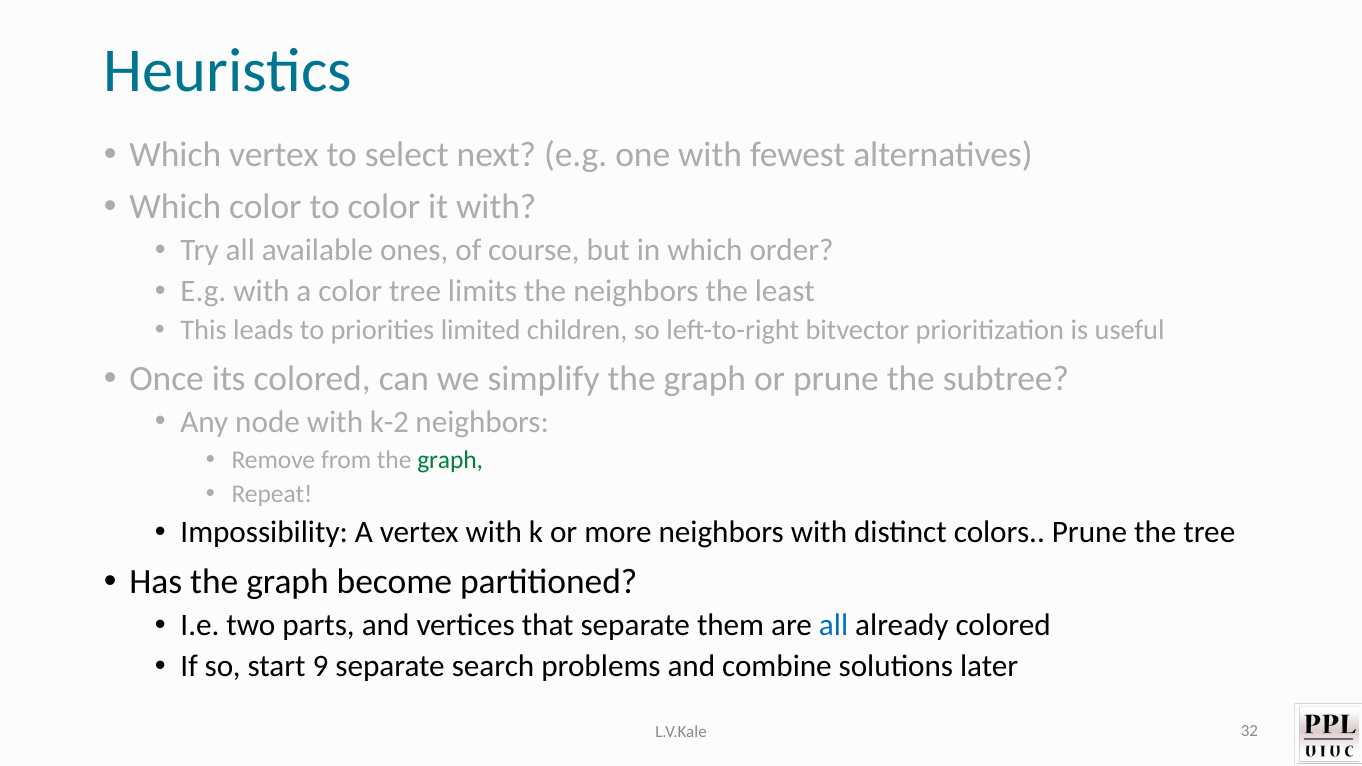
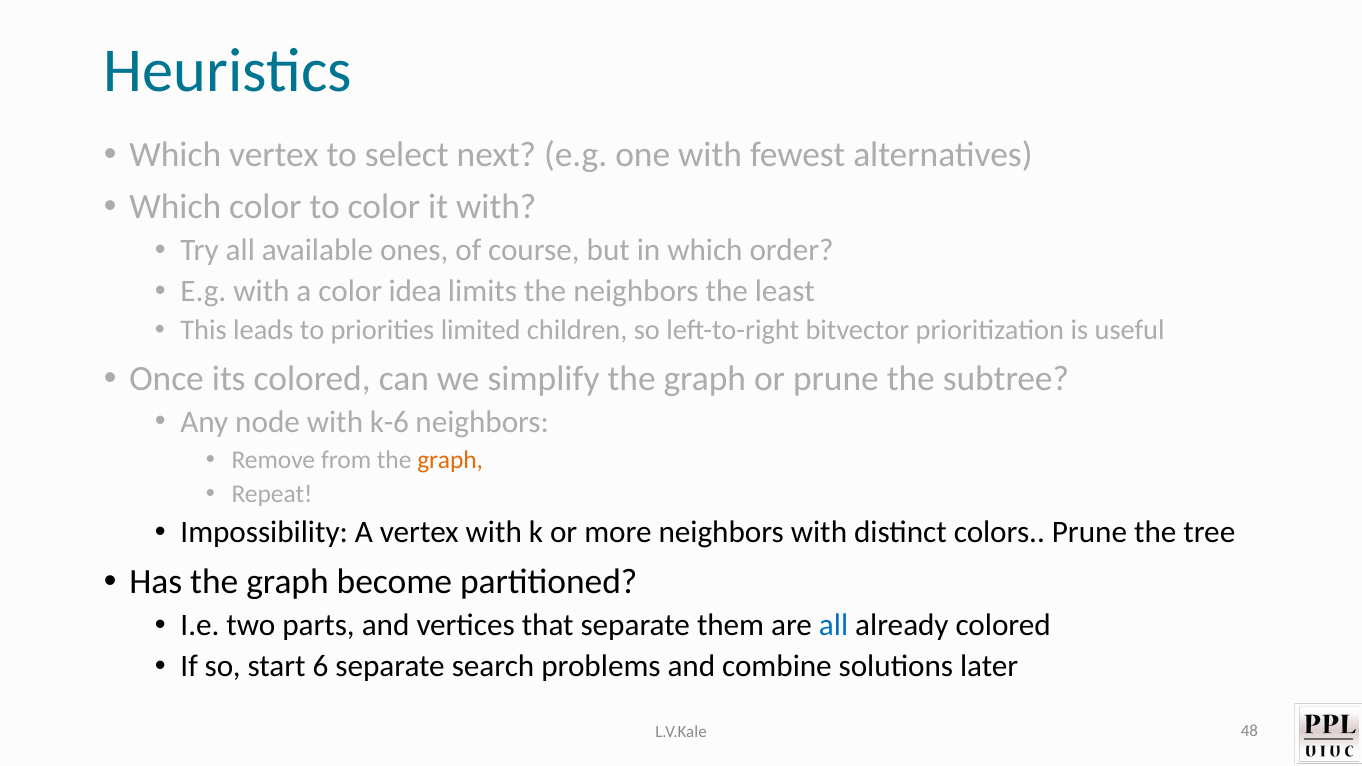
color tree: tree -> idea
k-2: k-2 -> k-6
graph at (450, 460) colour: green -> orange
9: 9 -> 6
32: 32 -> 48
